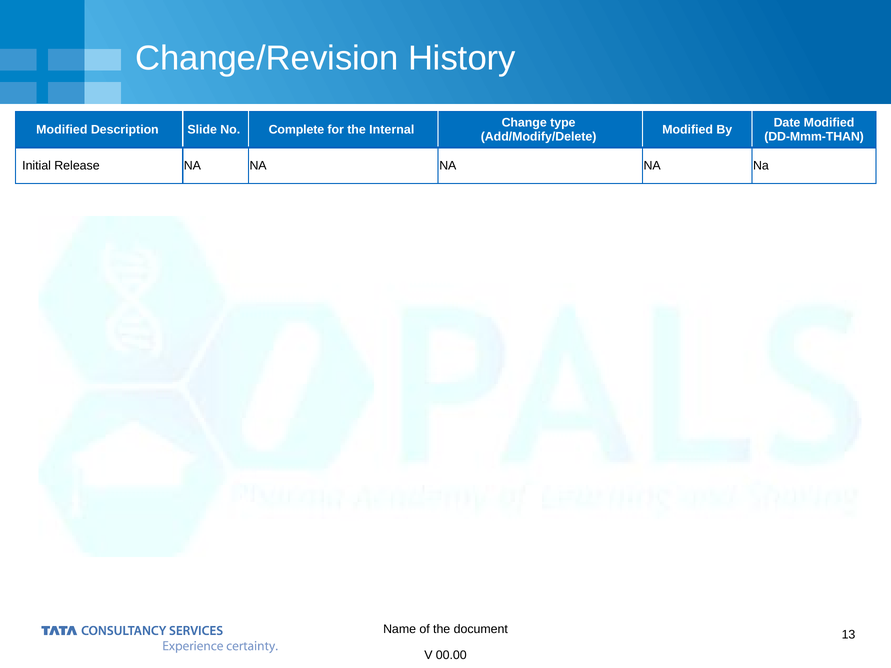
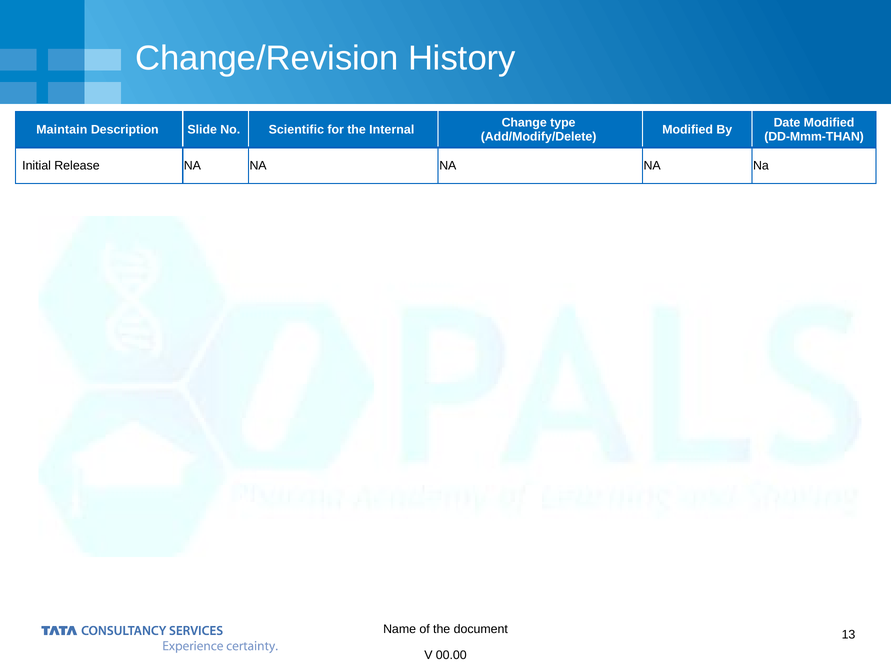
Modified at (62, 130): Modified -> Maintain
Complete: Complete -> Scientific
